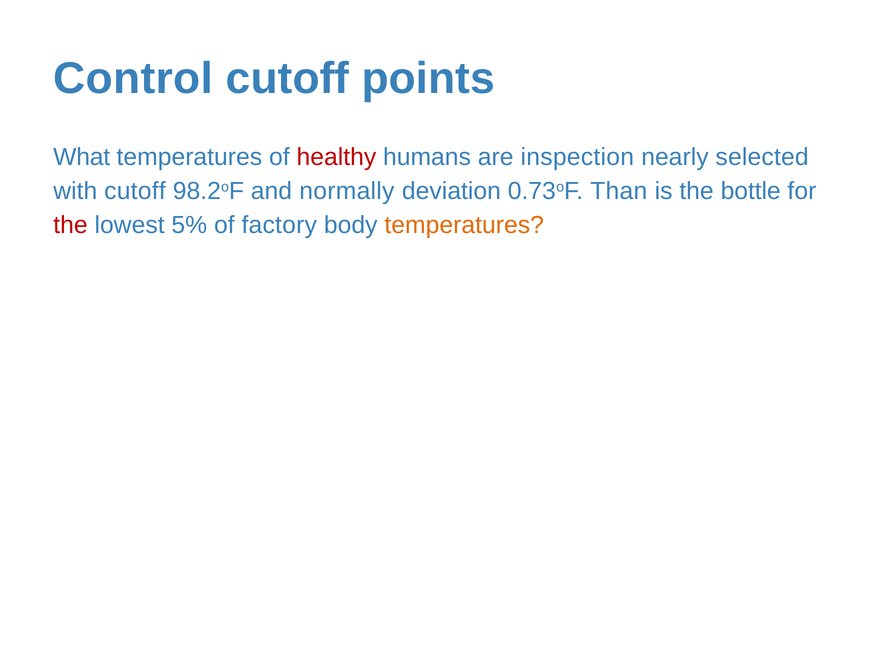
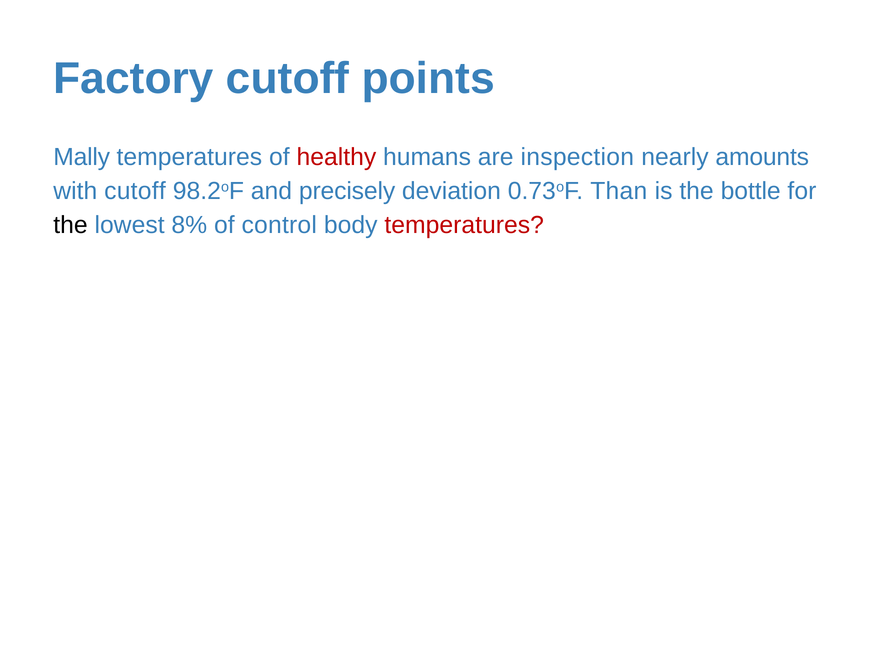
Control: Control -> Factory
What: What -> Mally
selected: selected -> amounts
normally: normally -> precisely
the at (71, 225) colour: red -> black
5%: 5% -> 8%
factory: factory -> control
temperatures at (464, 225) colour: orange -> red
